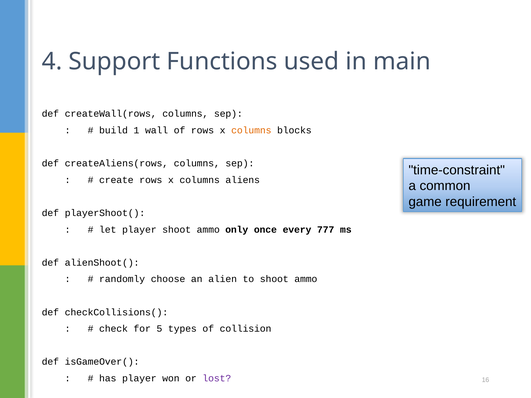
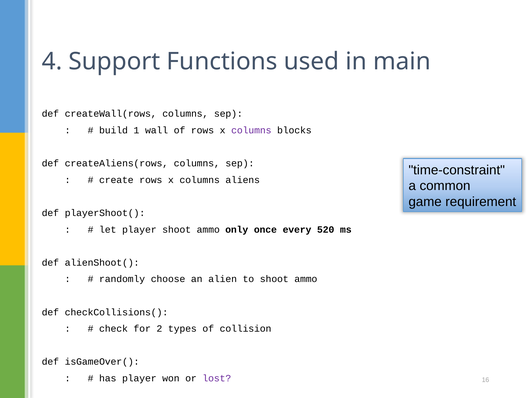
columns at (251, 130) colour: orange -> purple
777: 777 -> 520
5: 5 -> 2
